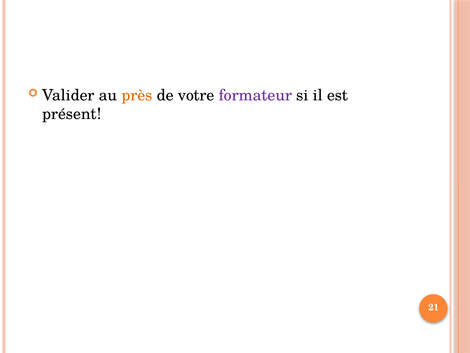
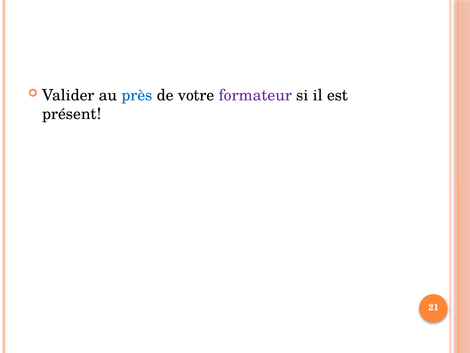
près colour: orange -> blue
